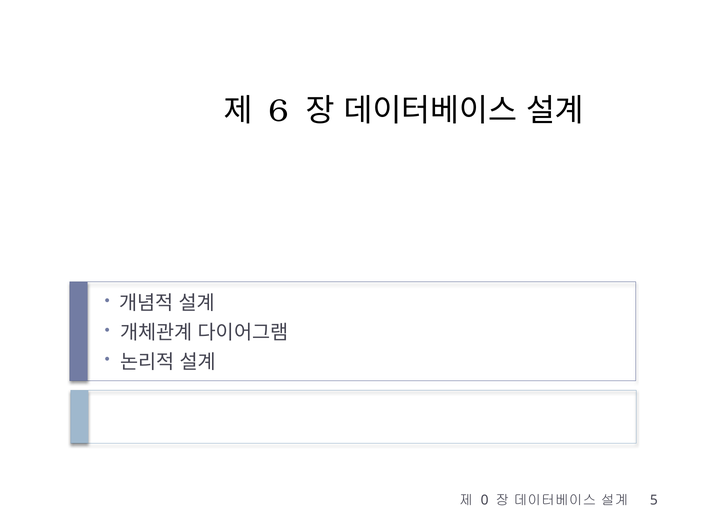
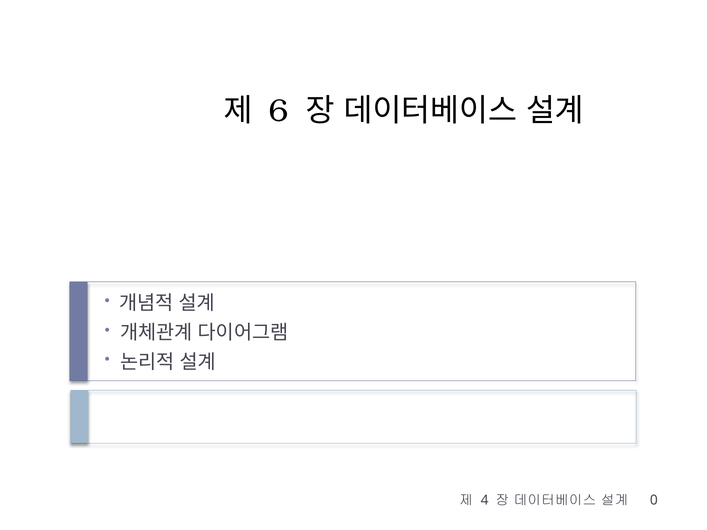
0: 0 -> 4
5: 5 -> 0
